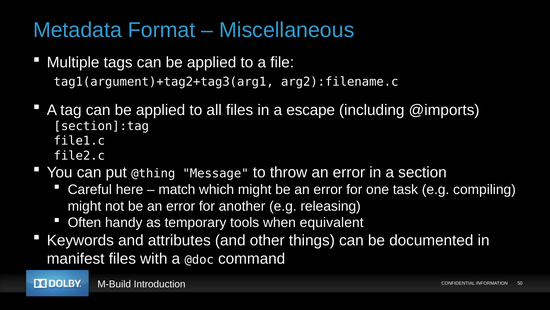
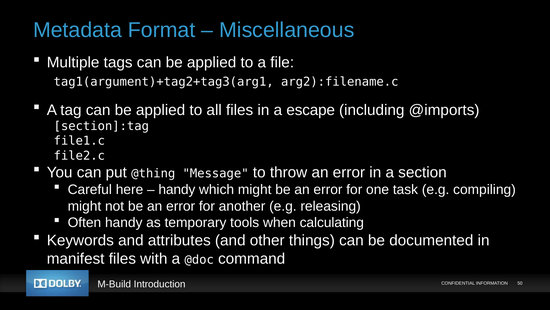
match at (177, 190): match -> handy
equivalent: equivalent -> calculating
